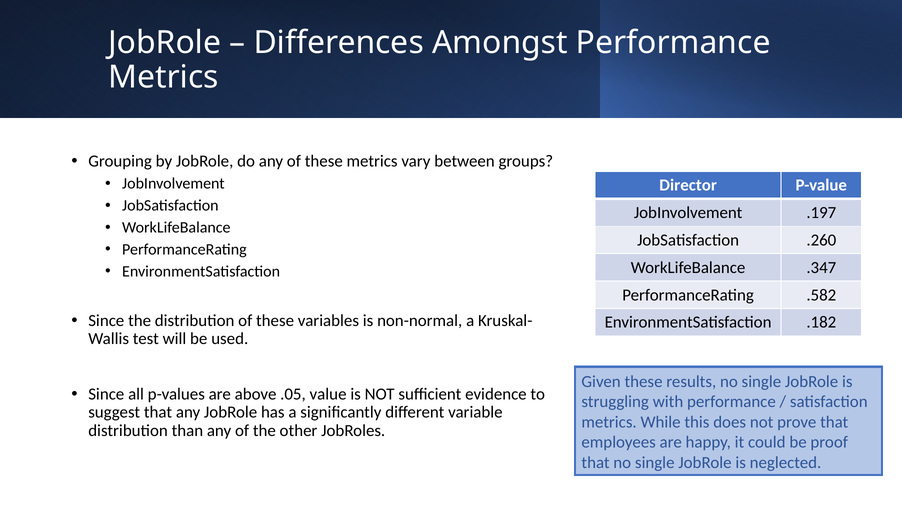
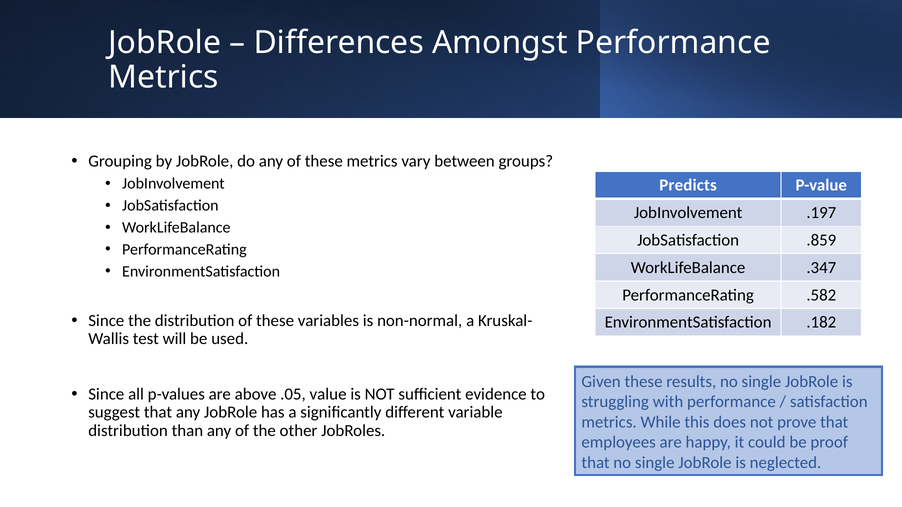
Director: Director -> Predicts
.260: .260 -> .859
